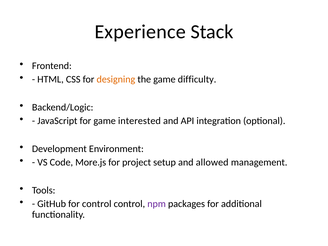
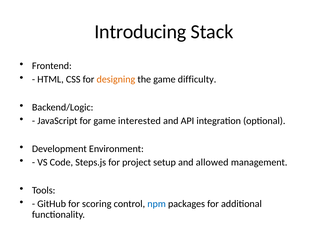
Experience: Experience -> Introducing
More.js: More.js -> Steps.js
for control: control -> scoring
npm colour: purple -> blue
